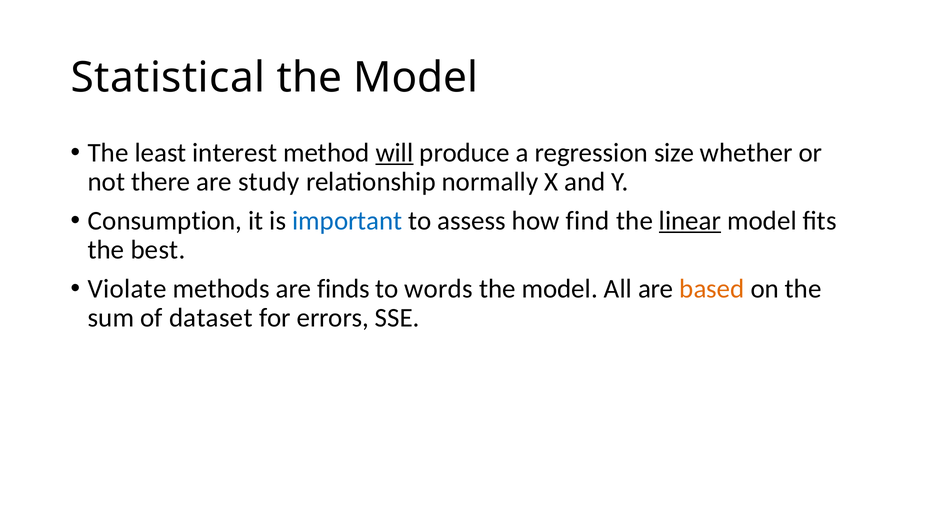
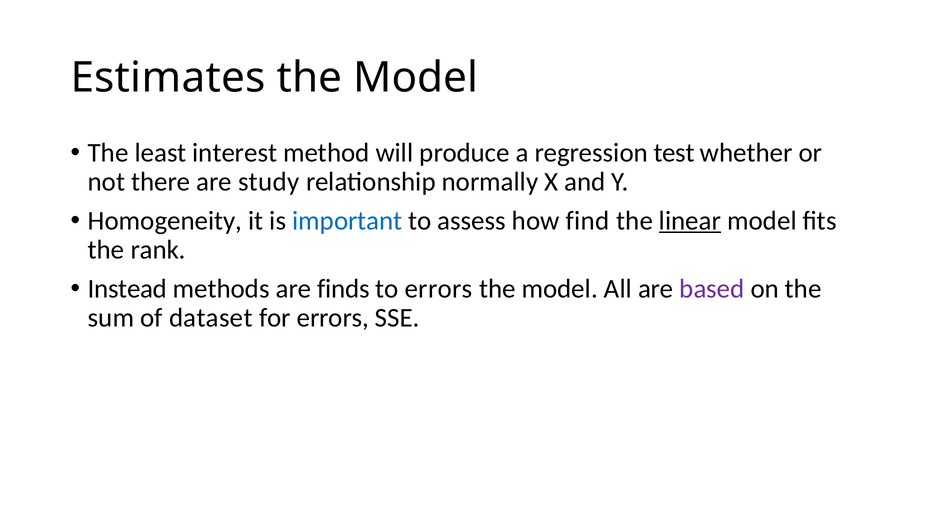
Statistical: Statistical -> Estimates
will underline: present -> none
size: size -> test
Consumption: Consumption -> Homogeneity
best: best -> rank
Violate: Violate -> Instead
to words: words -> errors
based colour: orange -> purple
